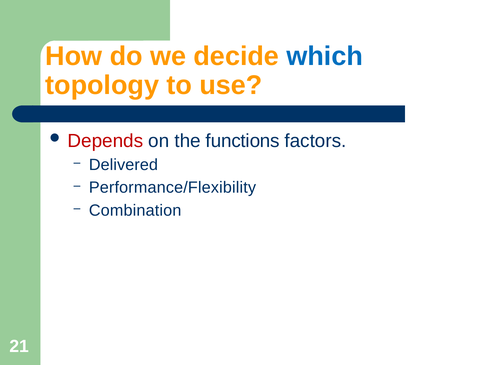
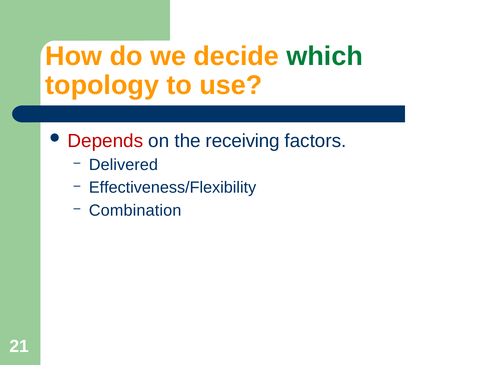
which colour: blue -> green
functions: functions -> receiving
Performance/Flexibility: Performance/Flexibility -> Effectiveness/Flexibility
